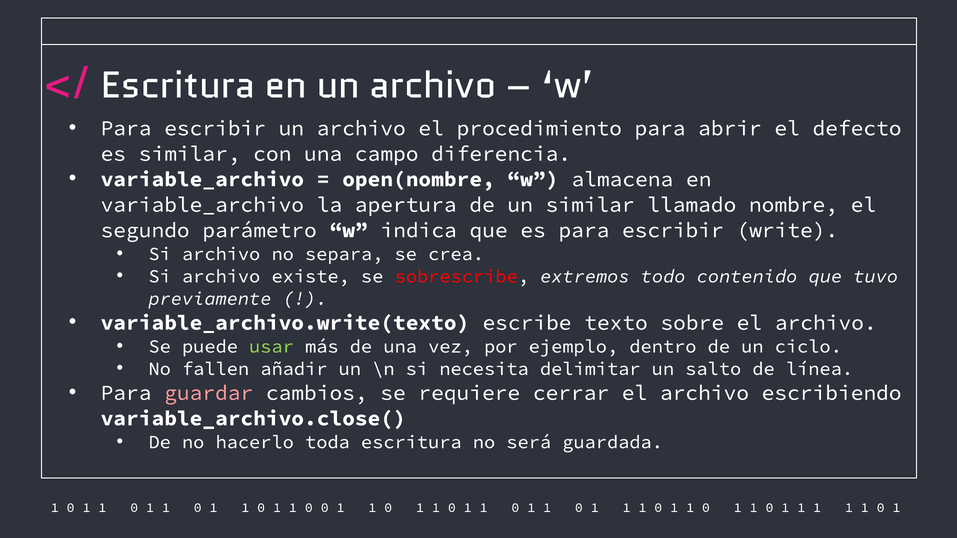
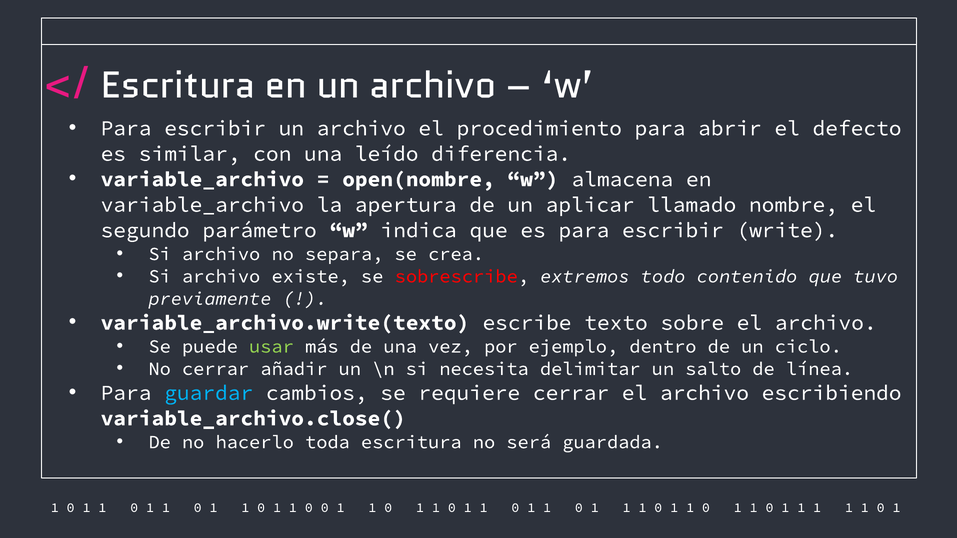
campo: campo -> leído
un similar: similar -> aplicar
No fallen: fallen -> cerrar
guardar colour: pink -> light blue
